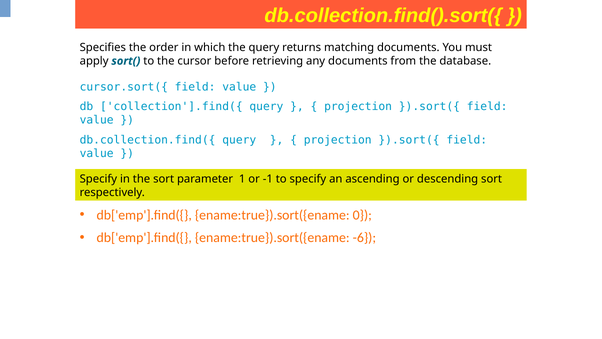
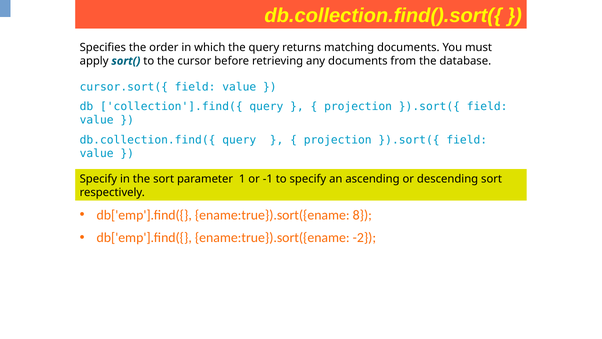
0: 0 -> 8
-6: -6 -> -2
